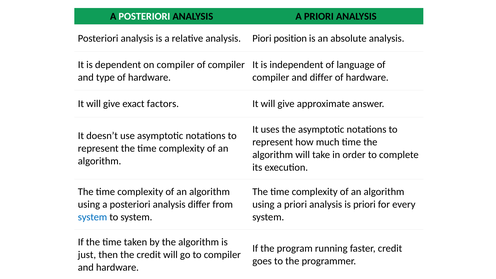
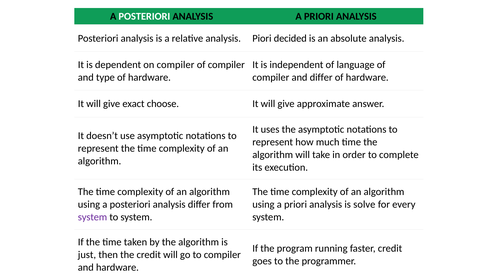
position: position -> decided
factors: factors -> choose
is priori: priori -> solve
system at (93, 217) colour: blue -> purple
